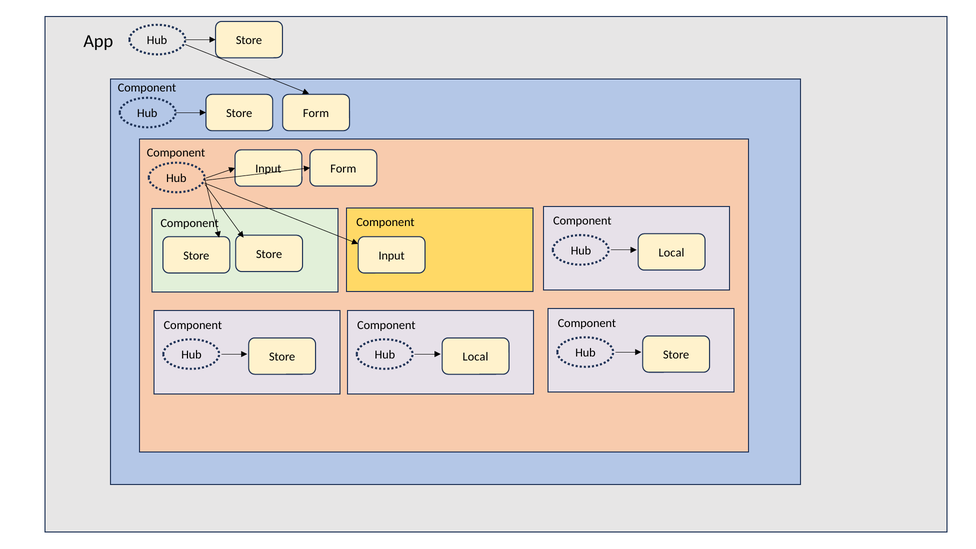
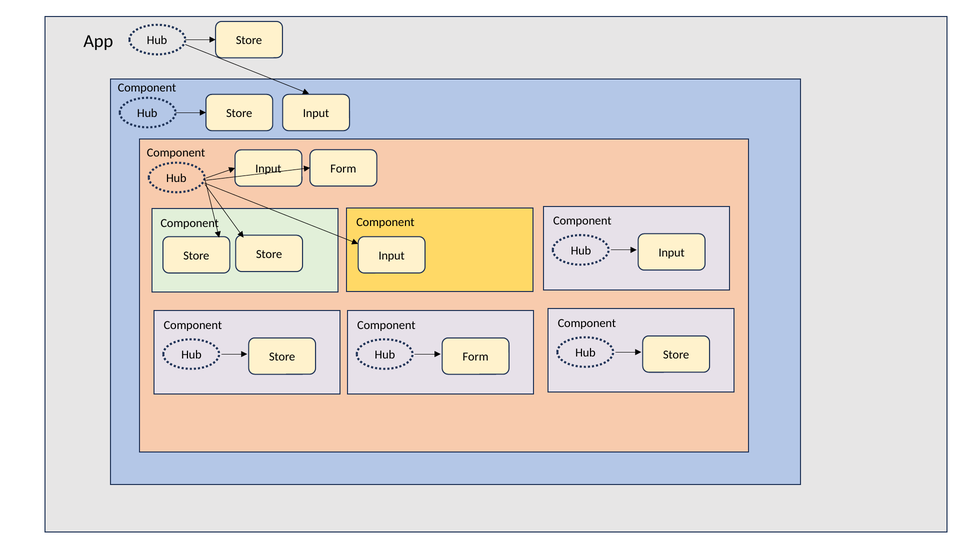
Form at (316, 113): Form -> Input
Local at (671, 253): Local -> Input
Local at (475, 357): Local -> Form
